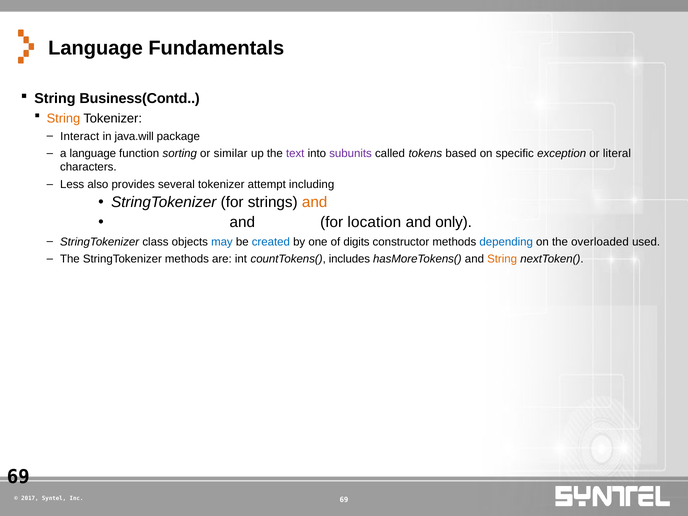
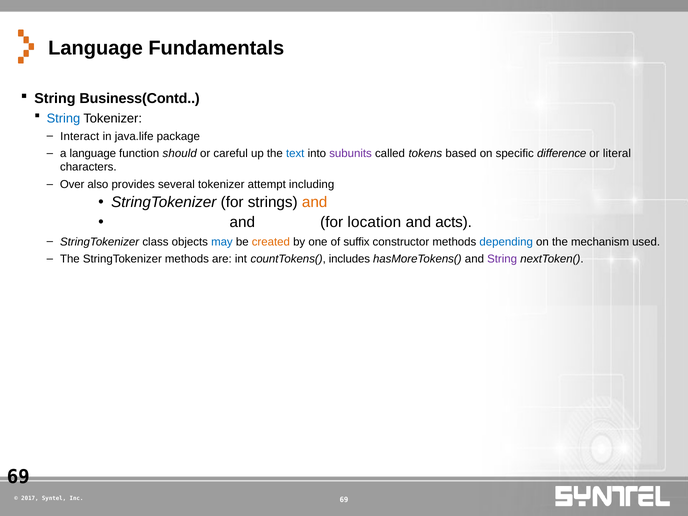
String at (63, 118) colour: orange -> blue
java.will: java.will -> java.life
sorting: sorting -> should
similar: similar -> careful
text colour: purple -> blue
exception: exception -> difference
Less: Less -> Over
only: only -> acts
created colour: blue -> orange
digits: digits -> suffix
overloaded: overloaded -> mechanism
String at (502, 259) colour: orange -> purple
